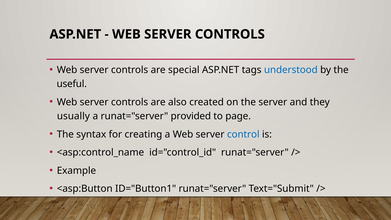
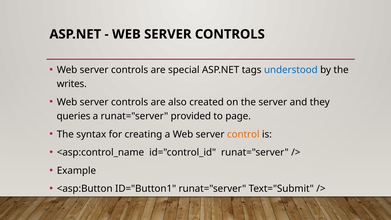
useful: useful -> writes
usually: usually -> queries
control colour: blue -> orange
